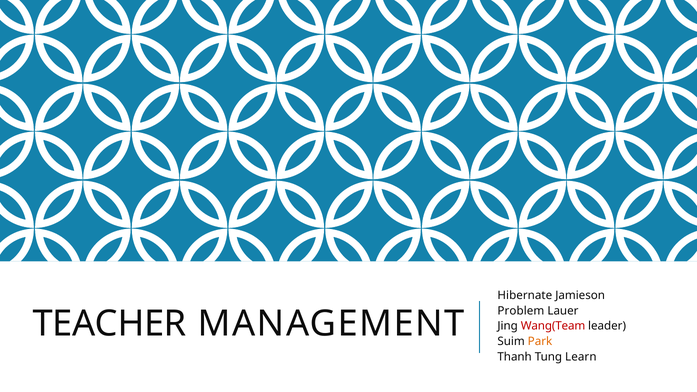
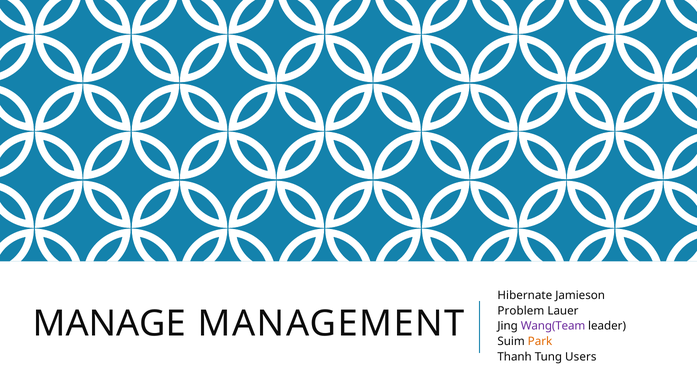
TEACHER: TEACHER -> MANAGE
Wang(Team colour: red -> purple
Learn: Learn -> Users
